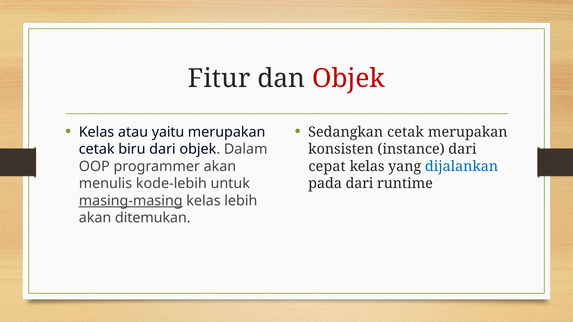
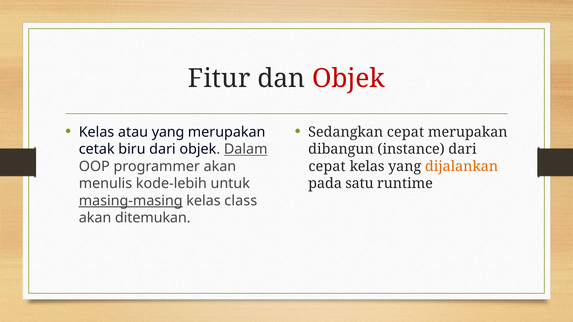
atau yaitu: yaitu -> yang
Sedangkan cetak: cetak -> cepat
konsisten: konsisten -> dibangun
Dalam underline: none -> present
dijalankan colour: blue -> orange
pada dari: dari -> satu
lebih: lebih -> class
